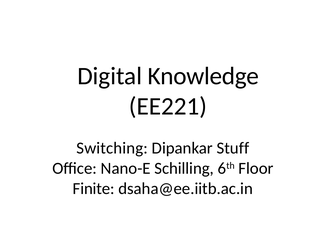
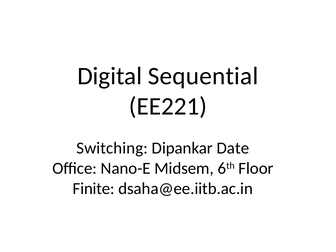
Knowledge: Knowledge -> Sequential
Stuff: Stuff -> Date
Schilling: Schilling -> Midsem
